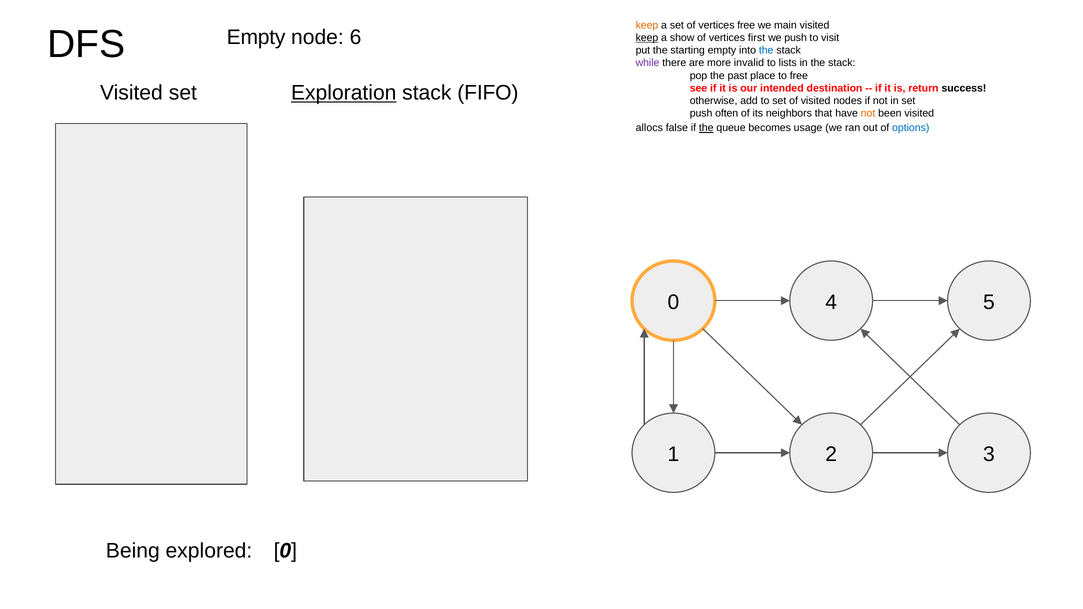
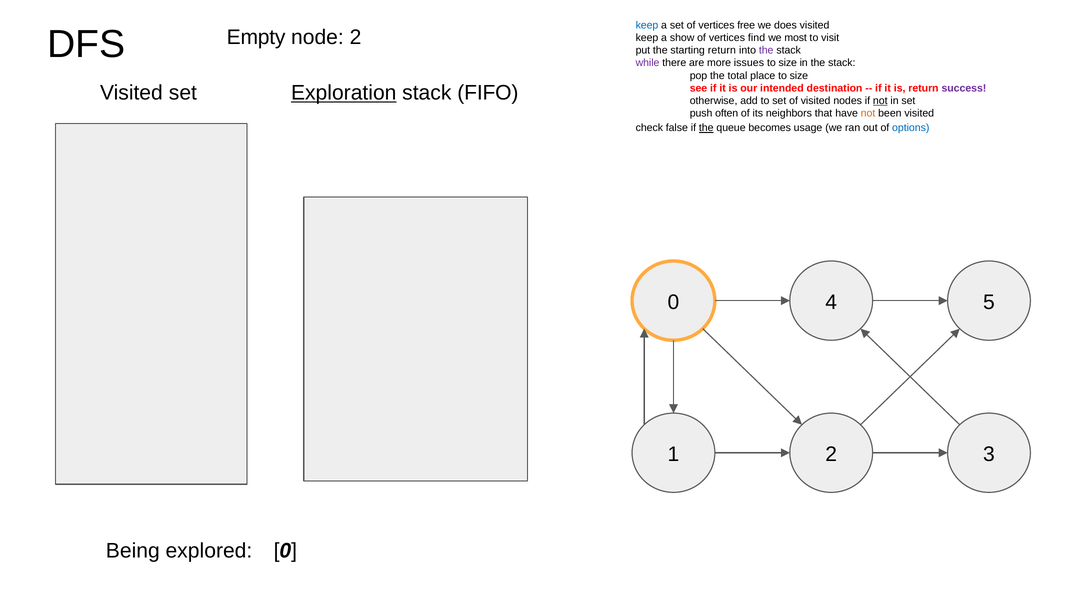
keep at (647, 25) colour: orange -> blue
main: main -> does
node 6: 6 -> 2
keep at (647, 38) underline: present -> none
first: first -> find
we push: push -> most
starting empty: empty -> return
the at (766, 50) colour: blue -> purple
invalid: invalid -> issues
lists at (788, 63): lists -> size
past: past -> total
place to free: free -> size
success colour: black -> purple
not at (880, 101) underline: none -> present
allocs: allocs -> check
